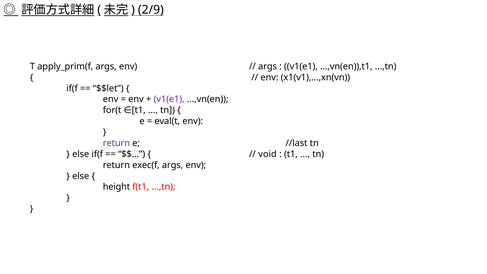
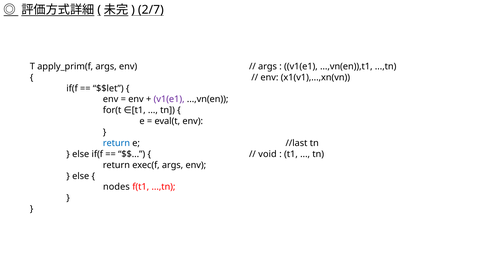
2/9: 2/9 -> 2/7
return at (116, 143) colour: purple -> blue
height: height -> nodes
